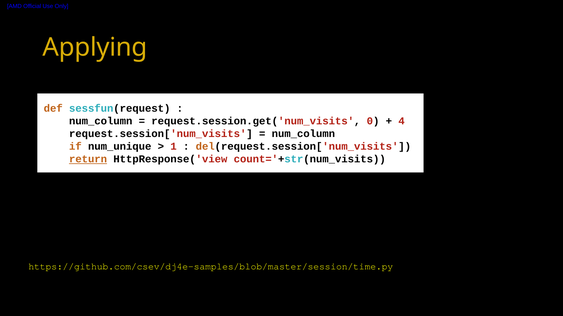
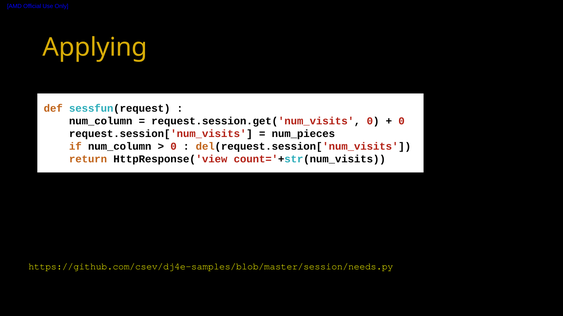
4 at (402, 121): 4 -> 0
num_column at (303, 134): num_column -> num_pieces
if num_unique: num_unique -> num_column
1 at (174, 147): 1 -> 0
return underline: present -> none
https://github.com/csev/dj4e-samples/blob/master/session/time.py: https://github.com/csev/dj4e-samples/blob/master/session/time.py -> https://github.com/csev/dj4e-samples/blob/master/session/needs.py
